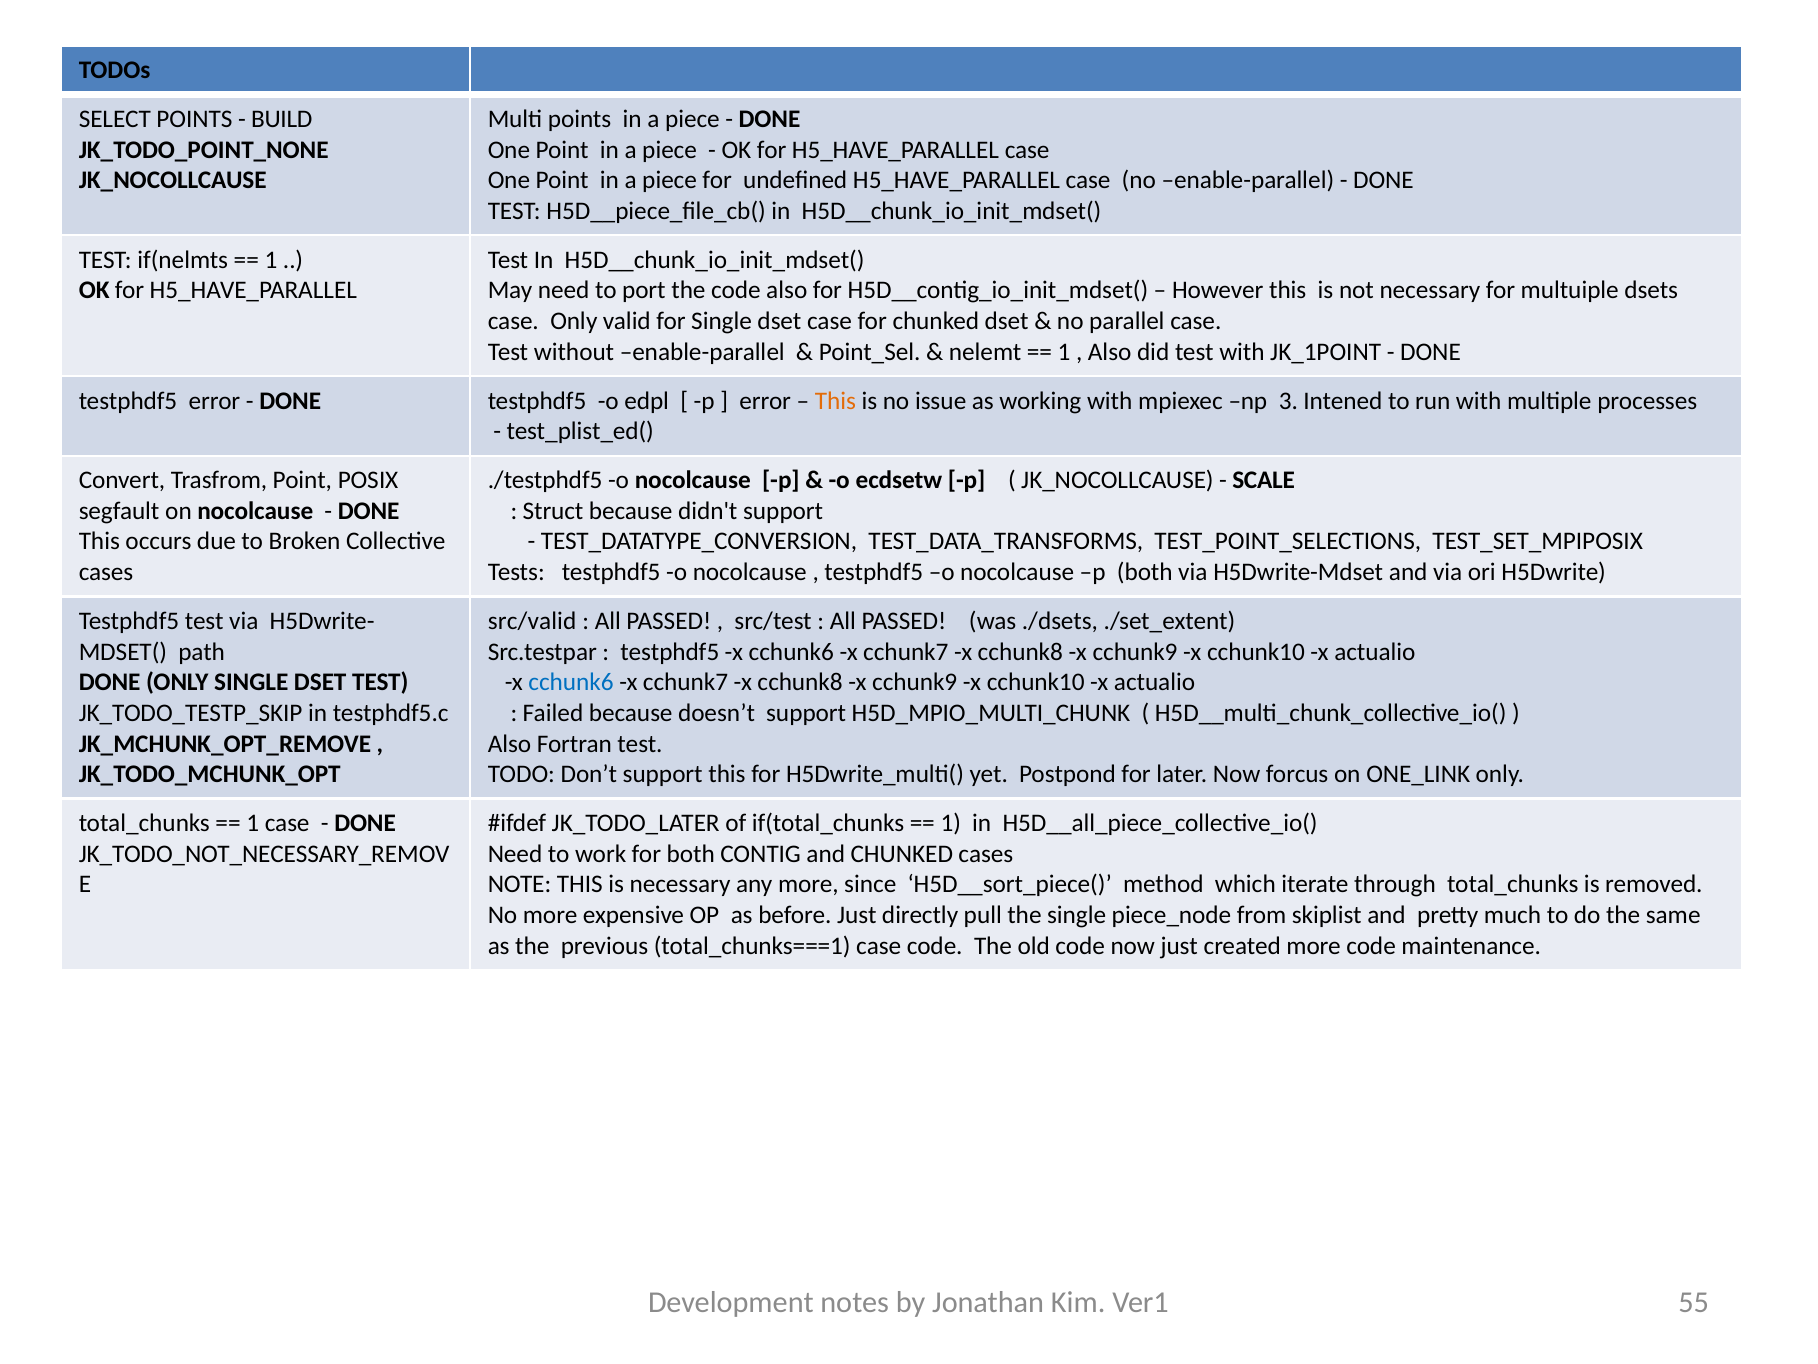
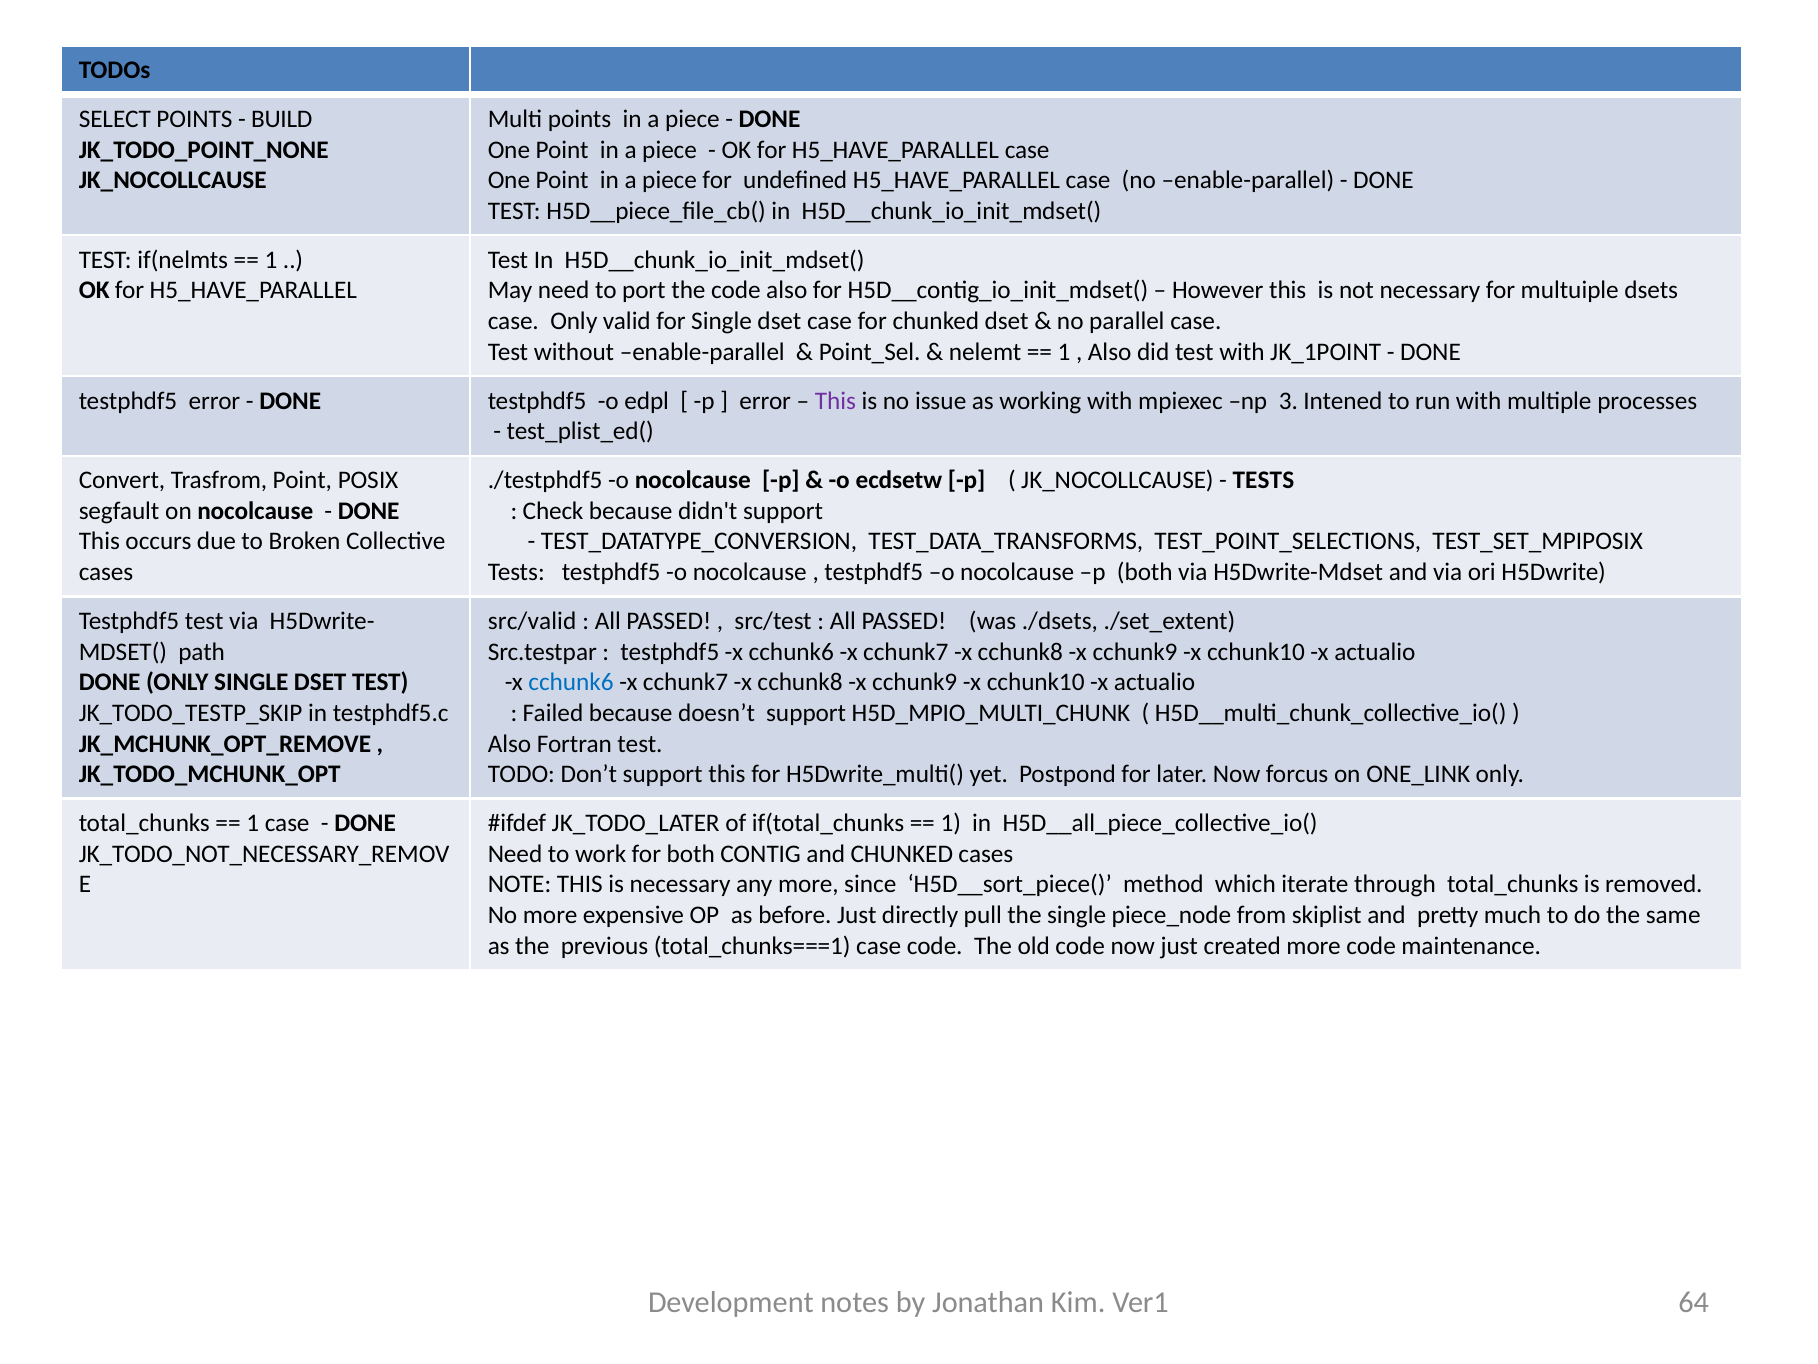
This at (835, 401) colour: orange -> purple
SCALE at (1264, 480): SCALE -> TESTS
Struct: Struct -> Check
55: 55 -> 64
